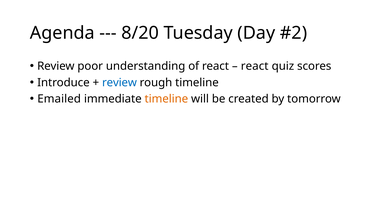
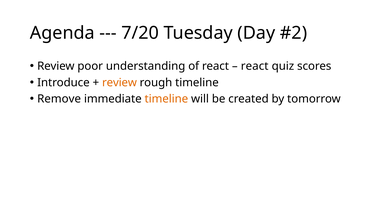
8/20: 8/20 -> 7/20
review at (119, 83) colour: blue -> orange
Emailed: Emailed -> Remove
